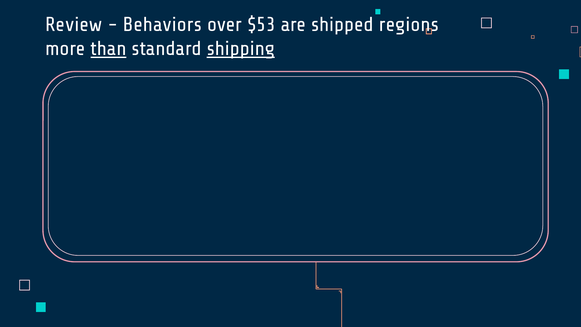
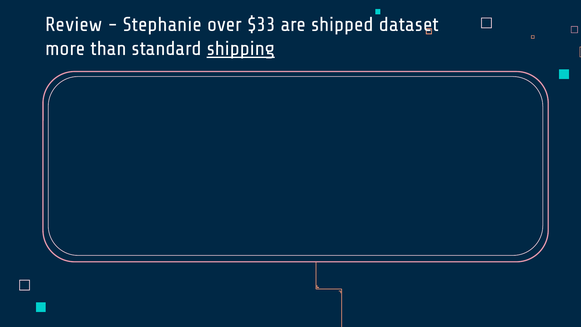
Behaviors: Behaviors -> Stephanie
$53: $53 -> $33
regions: regions -> dataset
than underline: present -> none
